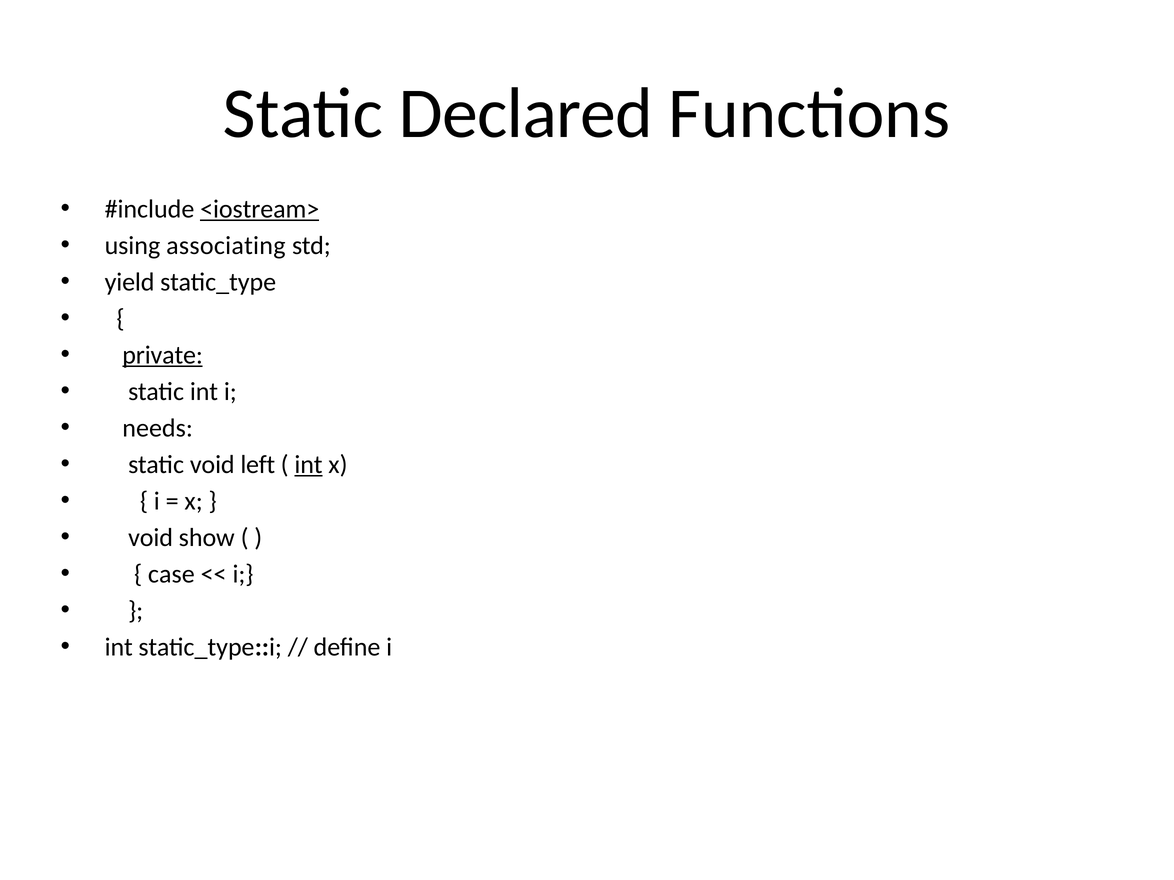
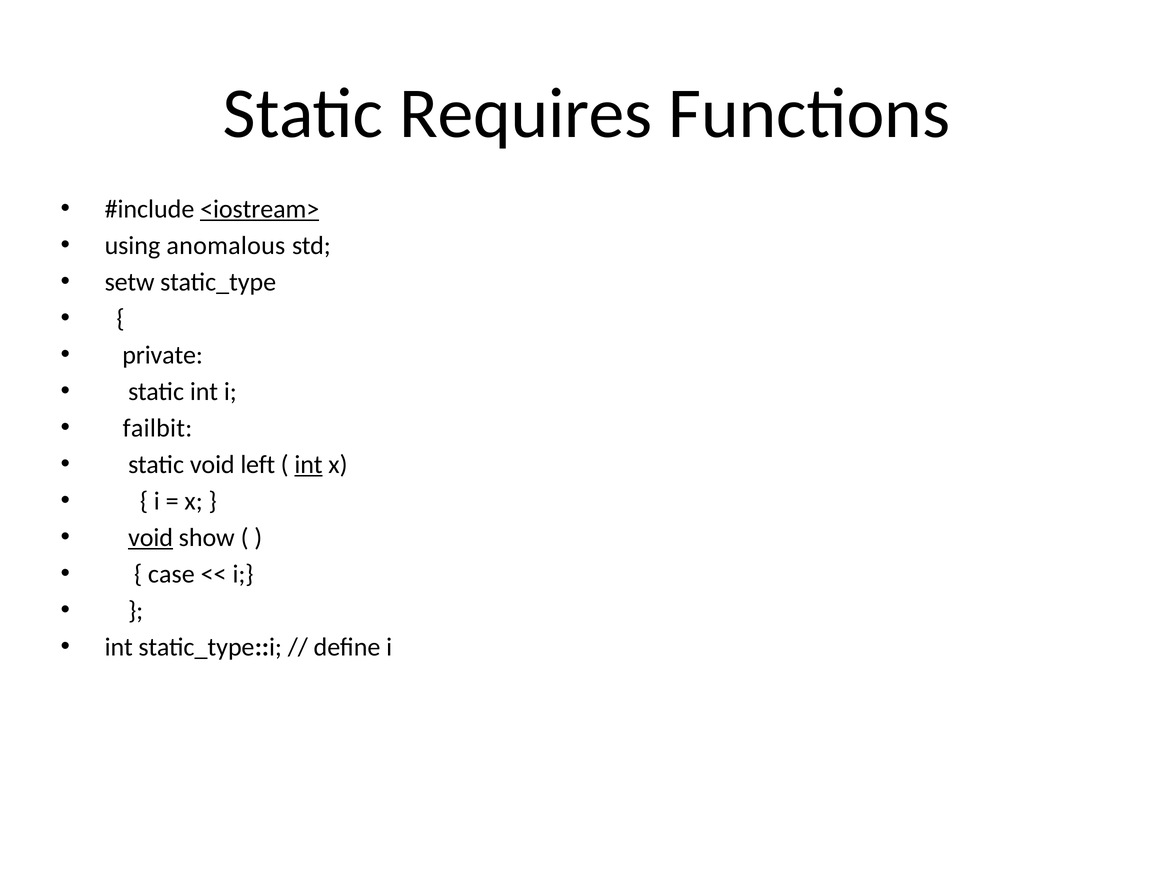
Declared: Declared -> Requires
associating: associating -> anomalous
yield: yield -> setw
private underline: present -> none
needs: needs -> failbit
void at (151, 538) underline: none -> present
